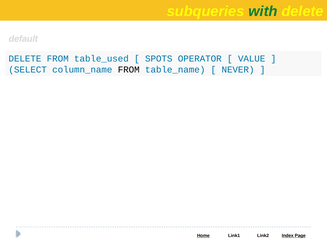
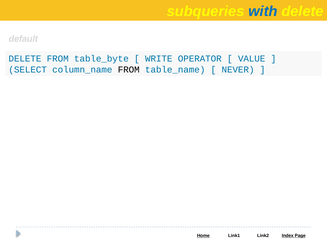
with colour: green -> blue
table_used: table_used -> table_byte
SPOTS: SPOTS -> WRITE
